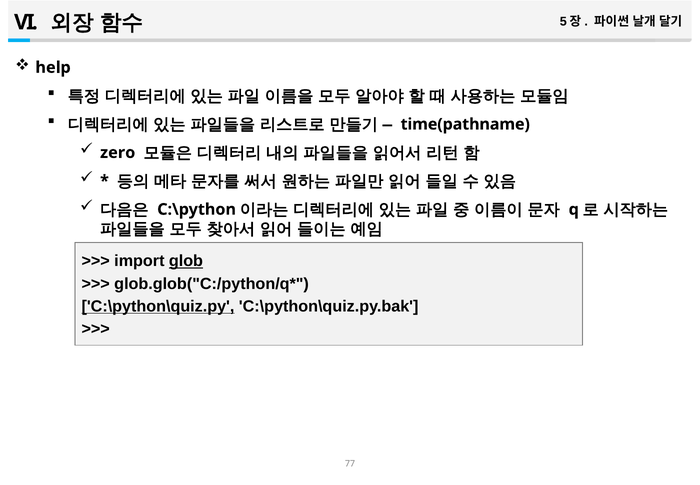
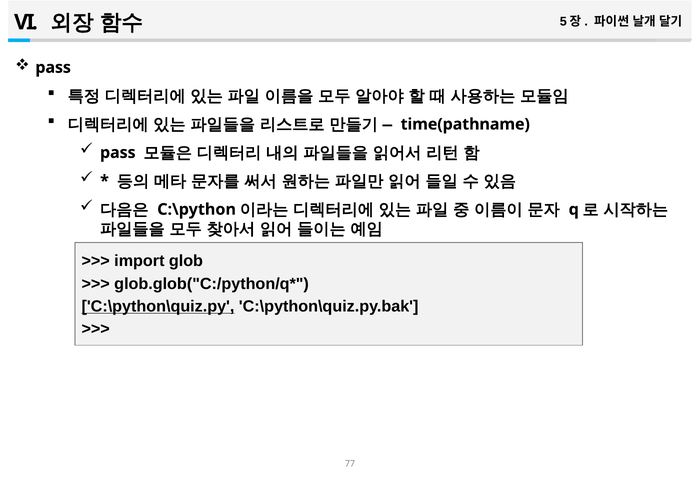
help at (53, 67): help -> pass
zero at (118, 153): zero -> pass
glob underline: present -> none
